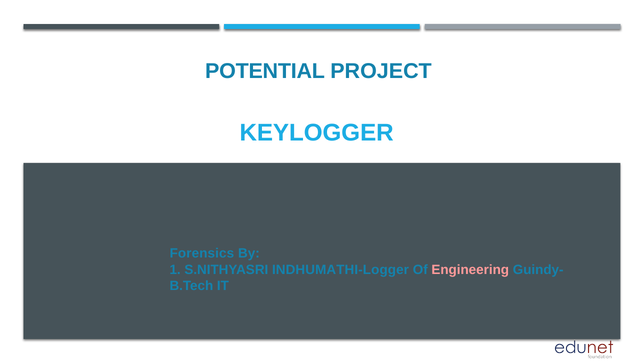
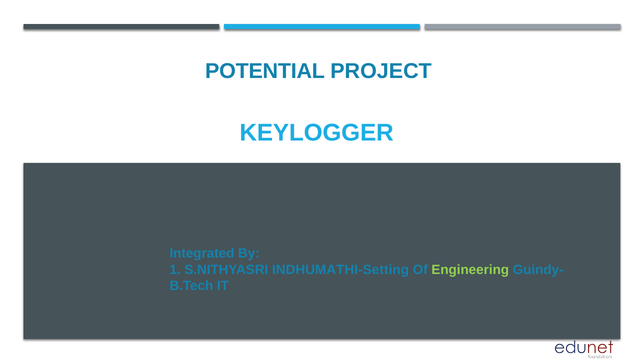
Forensics: Forensics -> Integrated
INDHUMATHI-Logger: INDHUMATHI-Logger -> INDHUMATHI-Setting
Engineering colour: pink -> light green
